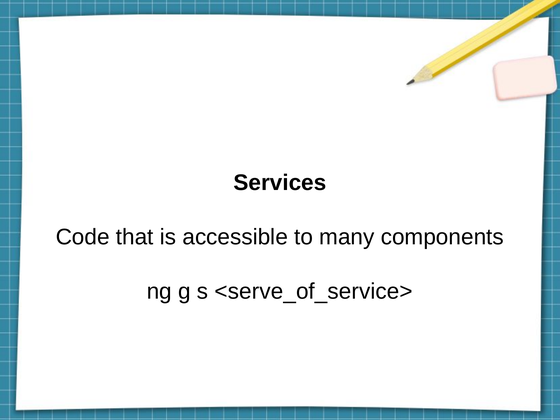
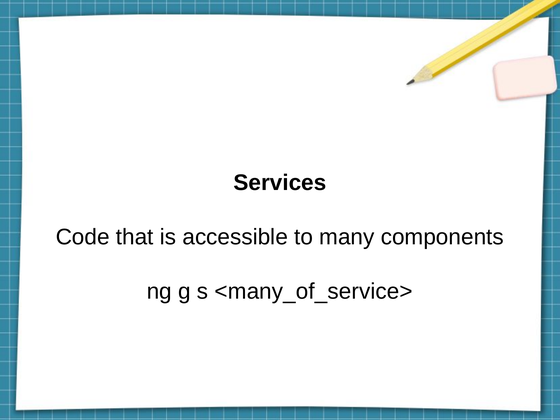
<serve_of_service>: <serve_of_service> -> <many_of_service>
